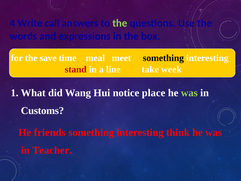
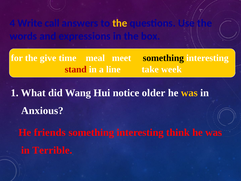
the at (120, 23) colour: light green -> yellow
save: save -> give
place: place -> older
was at (189, 93) colour: light green -> yellow
Customs: Customs -> Anxious
Teacher: Teacher -> Terrible
